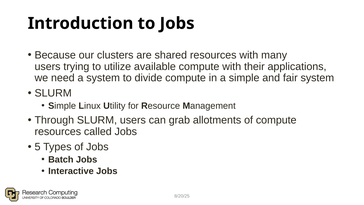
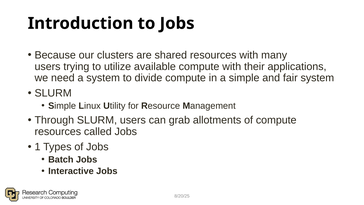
5: 5 -> 1
